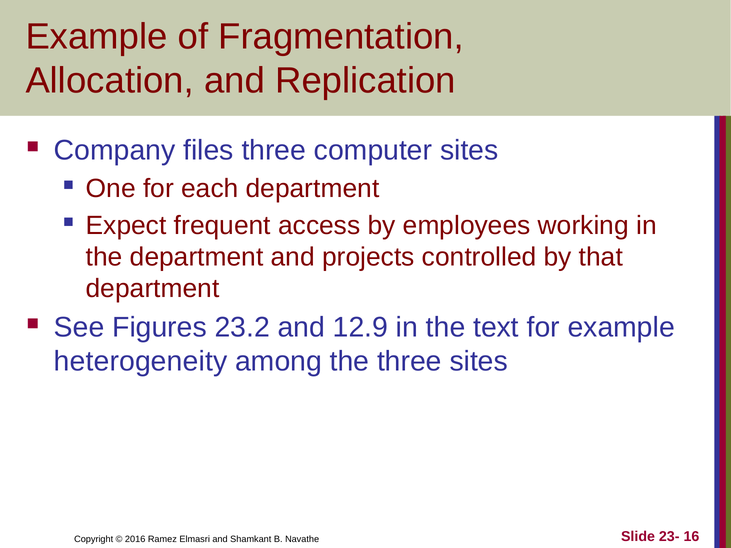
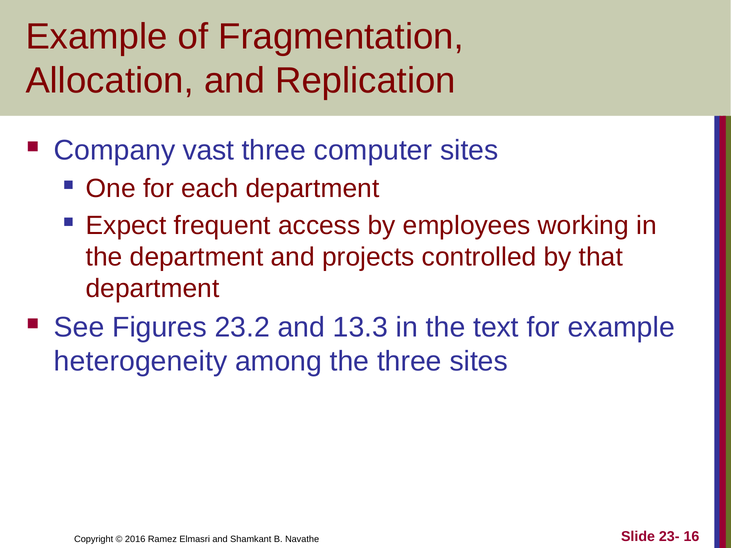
files: files -> vast
12.9: 12.9 -> 13.3
